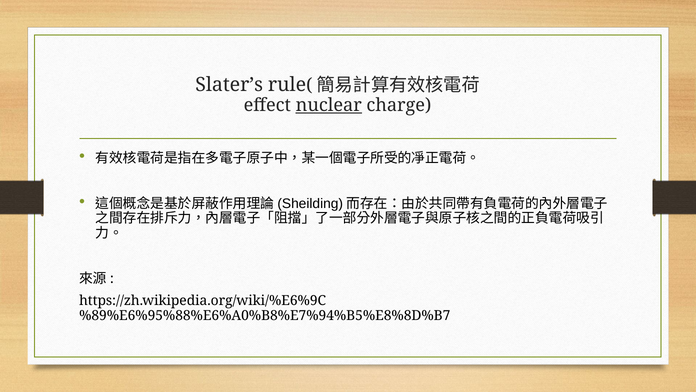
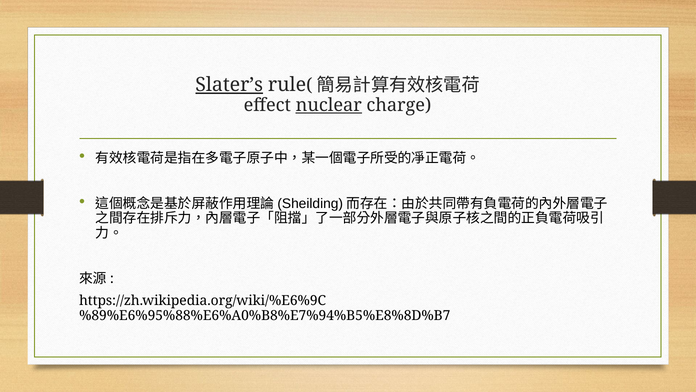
Slater’s underline: none -> present
